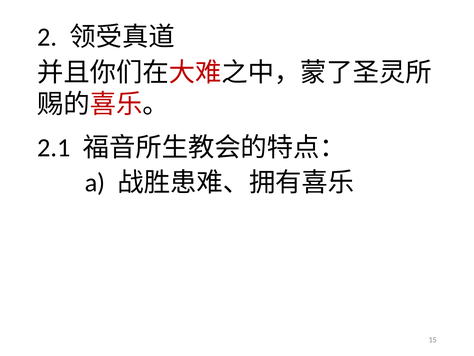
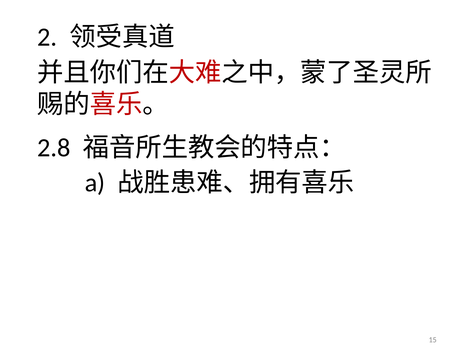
2.1: 2.1 -> 2.8
